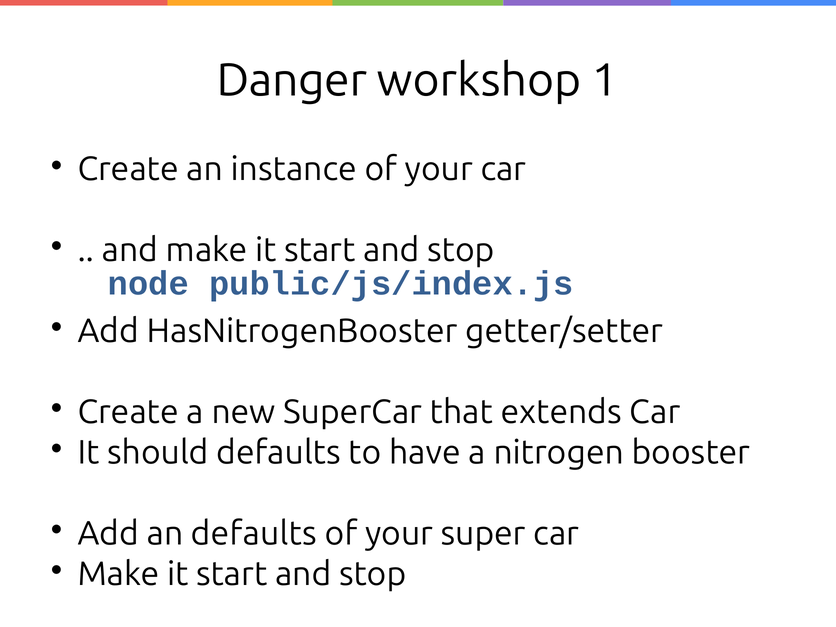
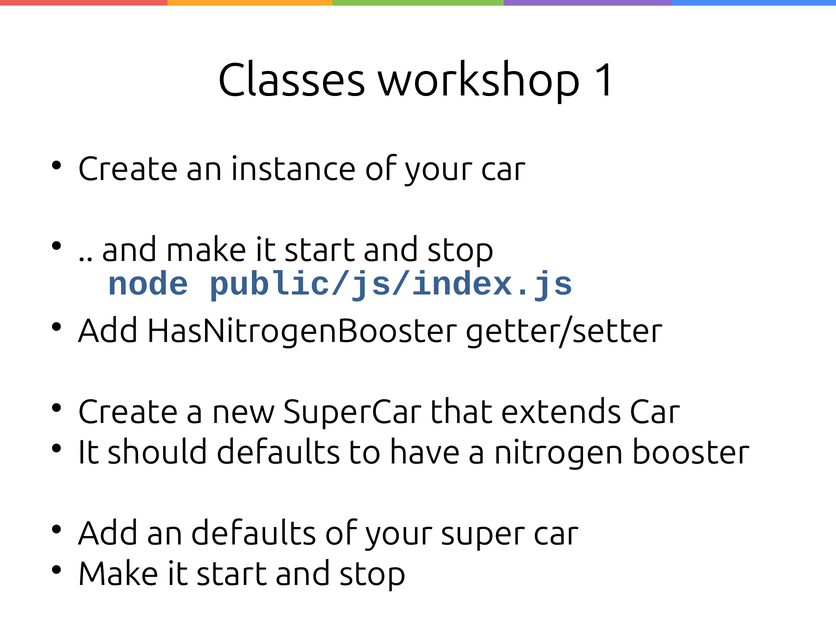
Danger: Danger -> Classes
